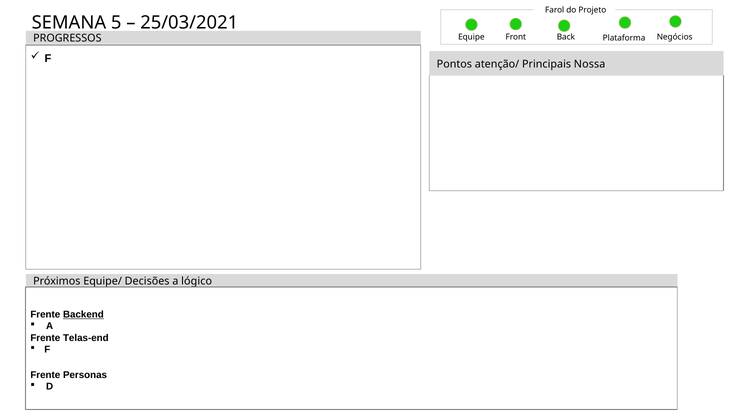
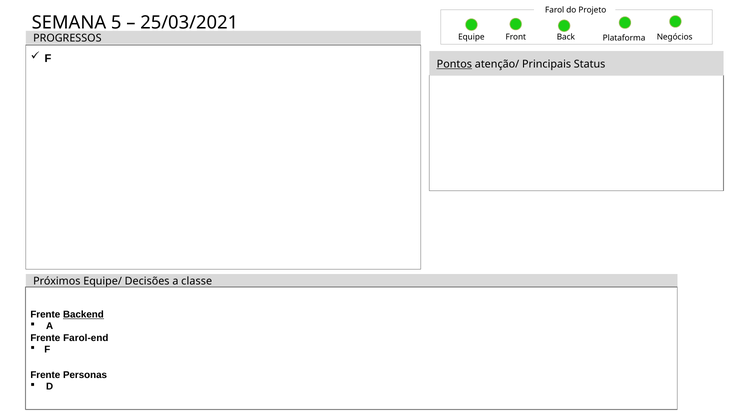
Pontos underline: none -> present
Nossa: Nossa -> Status
lógico: lógico -> classe
Telas-end: Telas-end -> Farol-end
